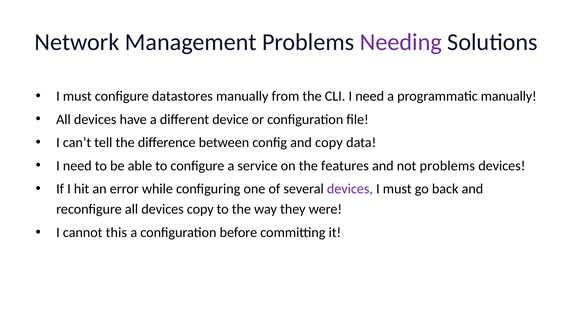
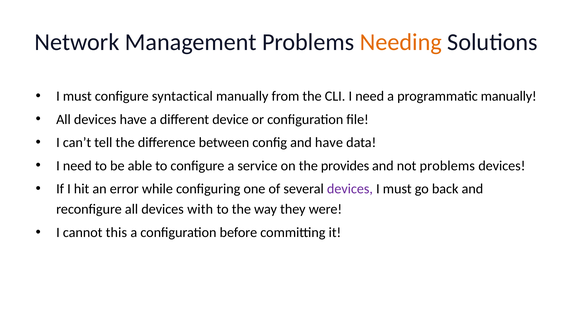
Needing colour: purple -> orange
datastores: datastores -> syntactical
and copy: copy -> have
features: features -> provides
devices copy: copy -> with
